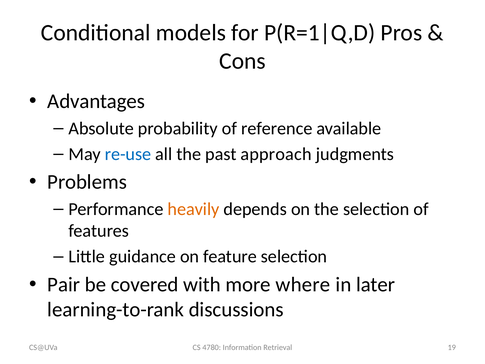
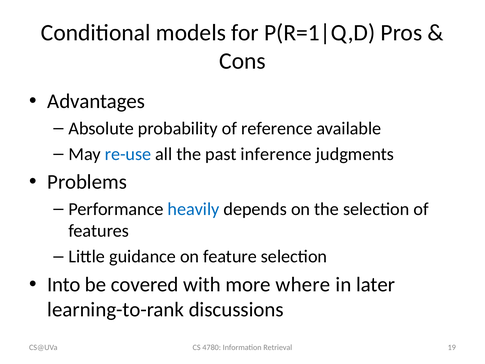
approach: approach -> inference
heavily colour: orange -> blue
Pair: Pair -> Into
